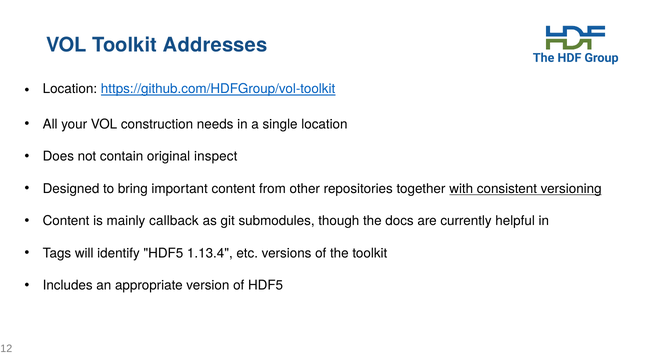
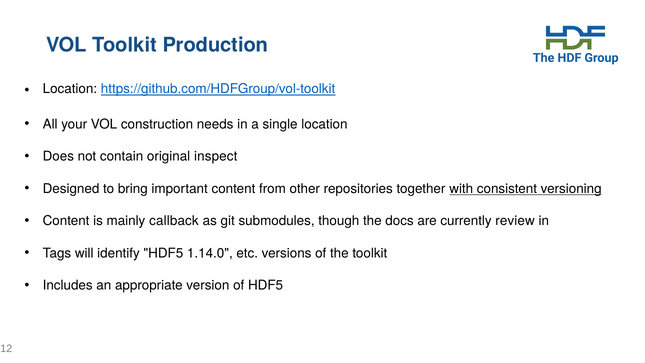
Addresses: Addresses -> Production
helpful: helpful -> review
1.13.4: 1.13.4 -> 1.14.0
